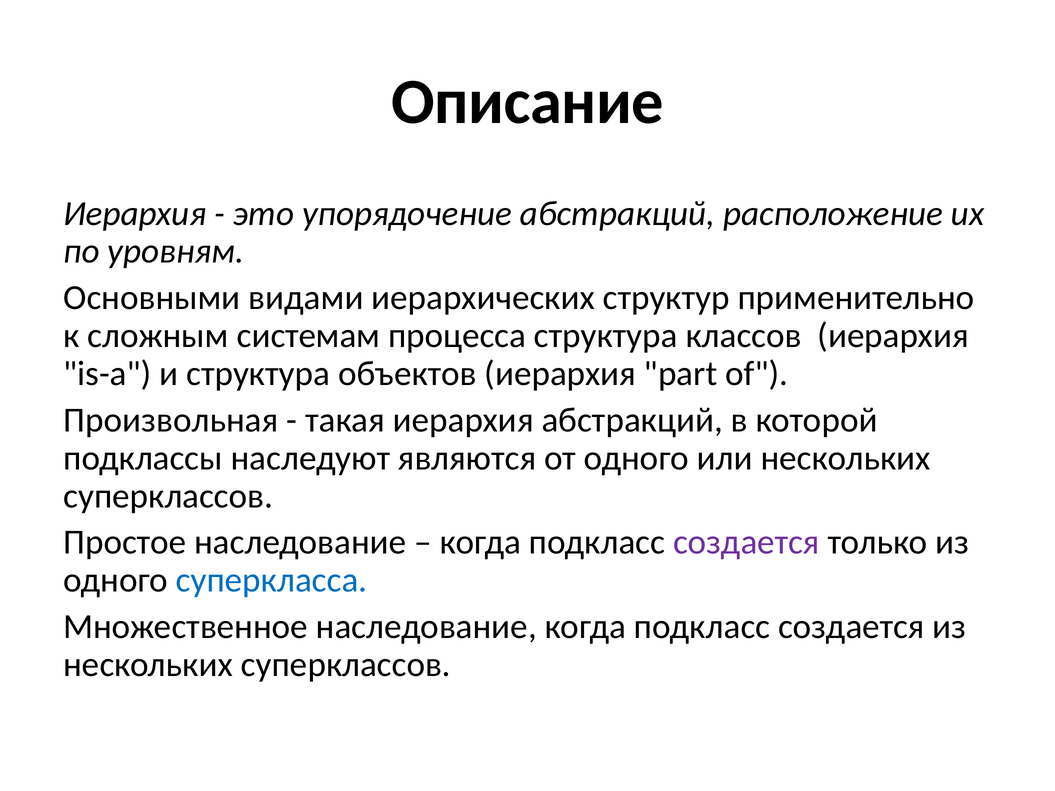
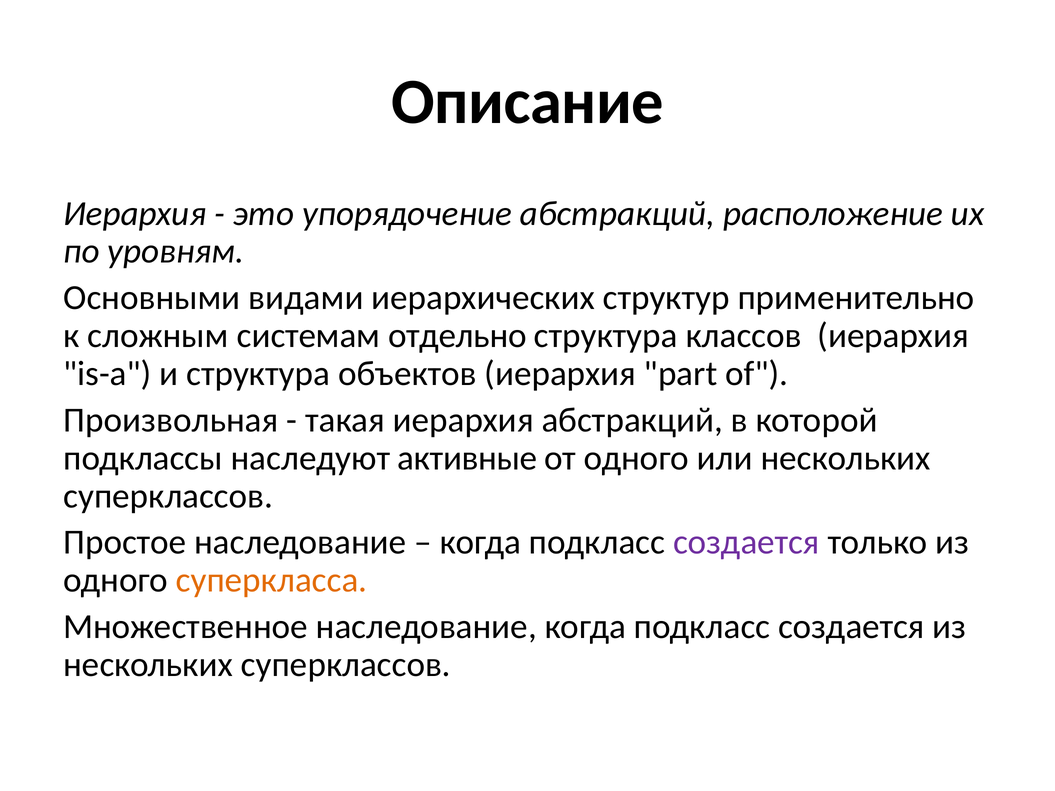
процесса: процесса -> отдельно
являются: являются -> активные
суперкласса colour: blue -> orange
